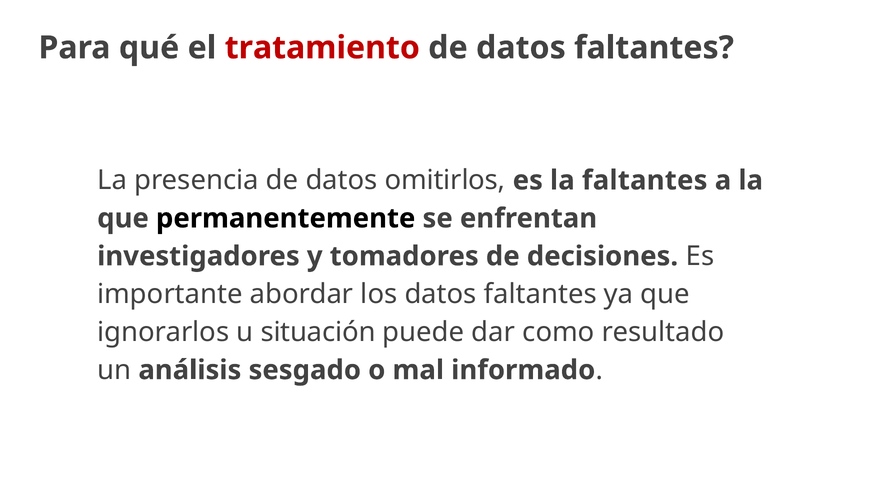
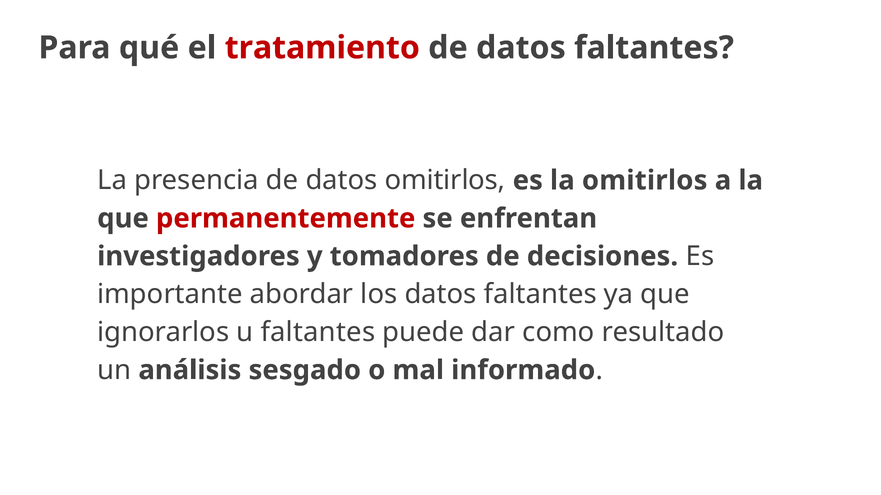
la faltantes: faltantes -> omitirlos
permanentemente colour: black -> red
u situación: situación -> faltantes
